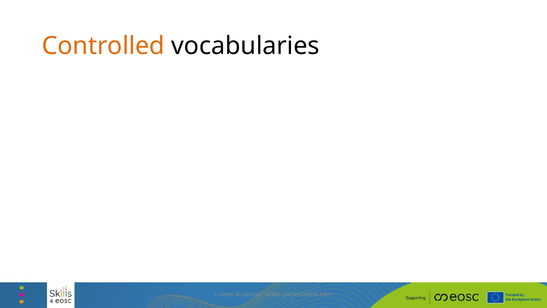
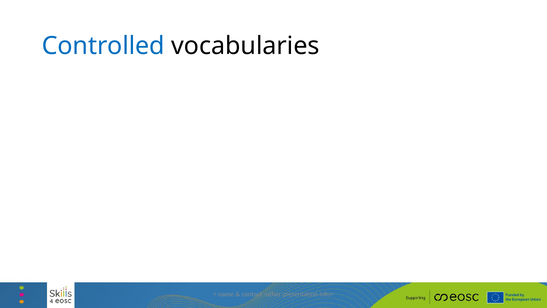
Controlled colour: orange -> blue
